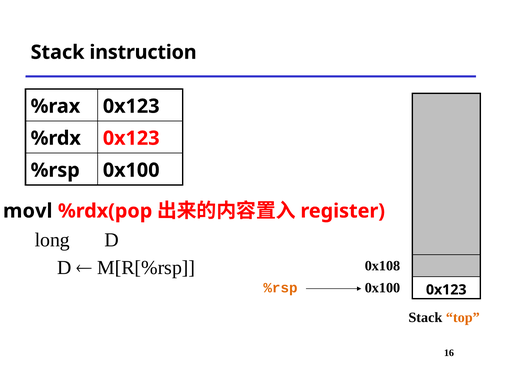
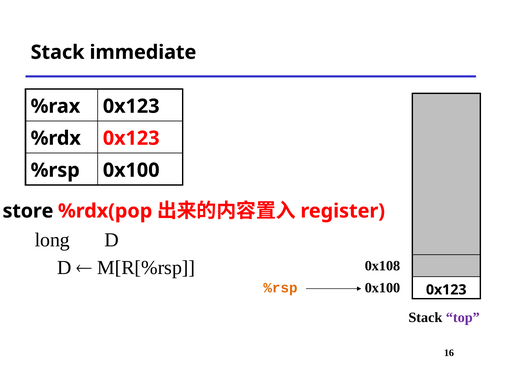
instruction: instruction -> immediate
movl: movl -> store
top colour: orange -> purple
